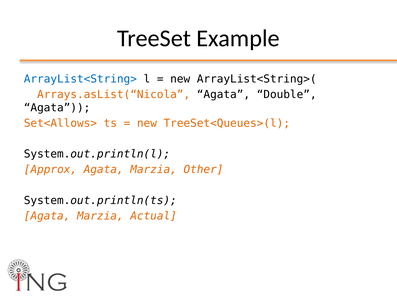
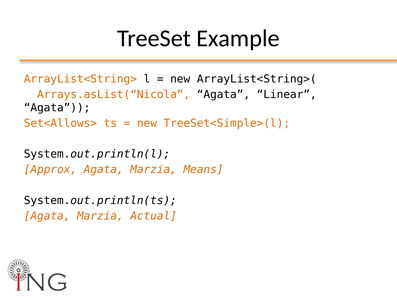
ArrayList<String> colour: blue -> orange
Double: Double -> Linear
TreeSet<Queues>(l: TreeSet<Queues>(l -> TreeSet<Simple>(l
Other: Other -> Means
